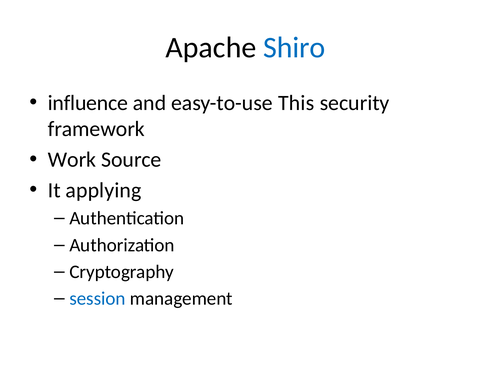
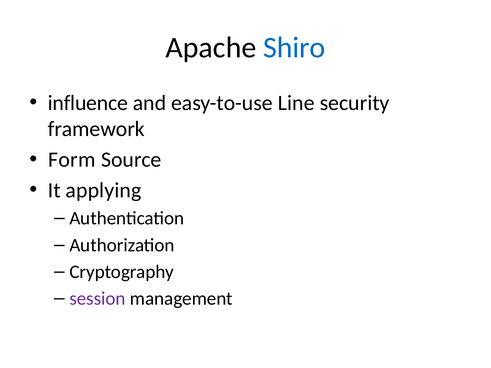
This: This -> Line
Work: Work -> Form
session colour: blue -> purple
